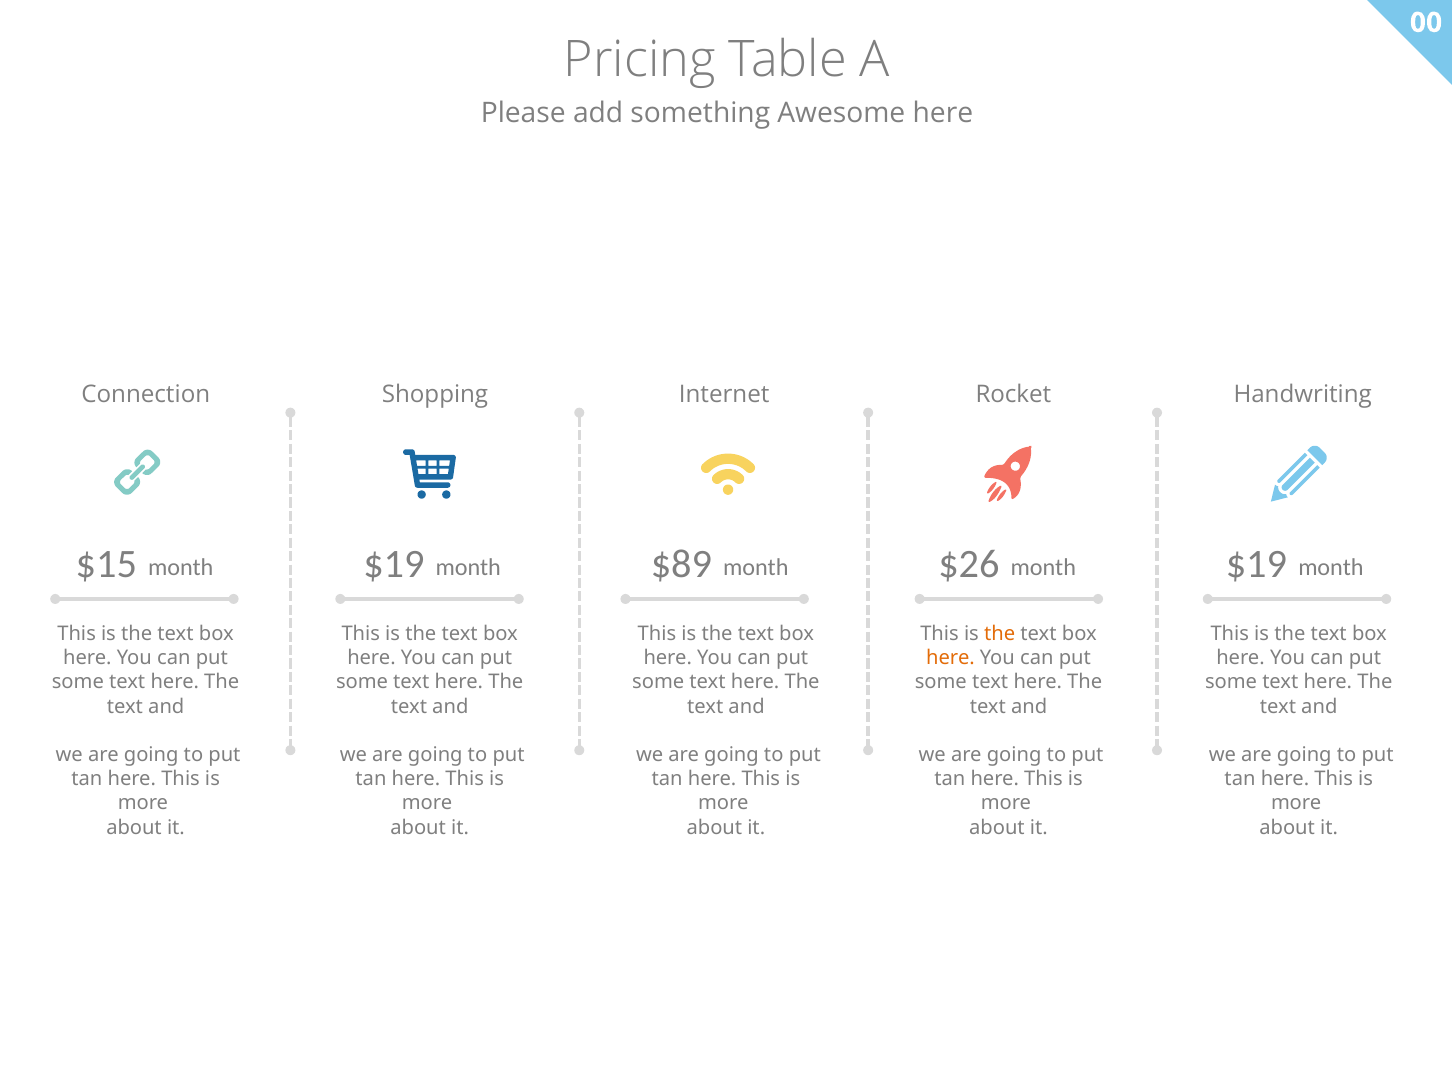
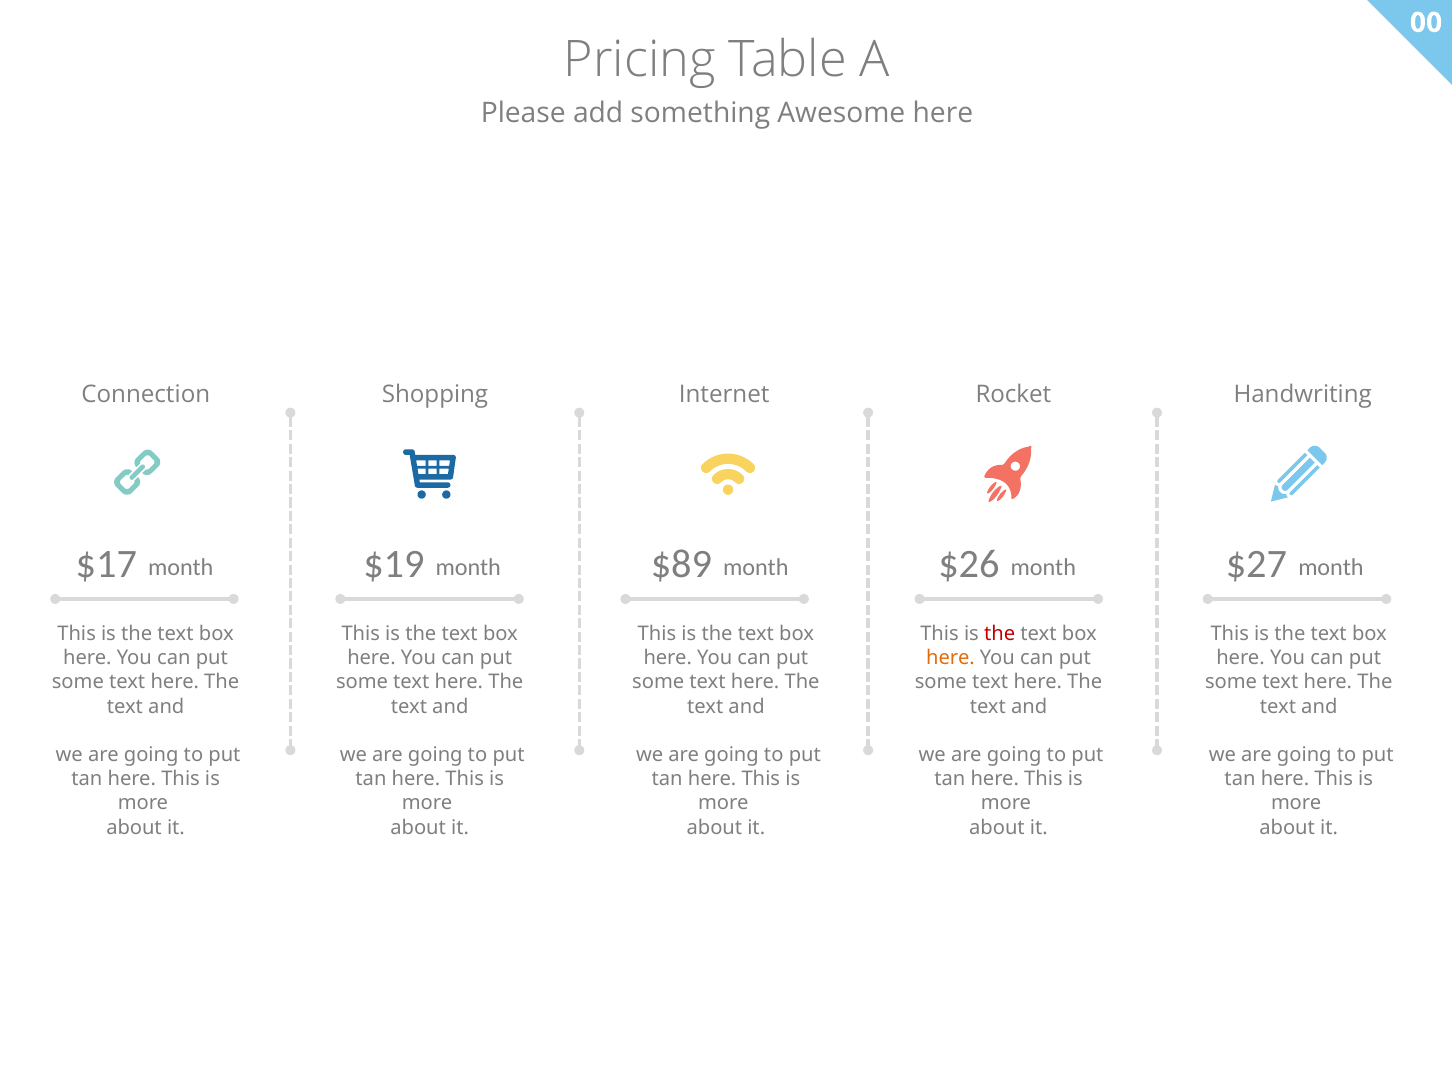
$15: $15 -> $17
$26 month $19: $19 -> $27
the at (1000, 634) colour: orange -> red
